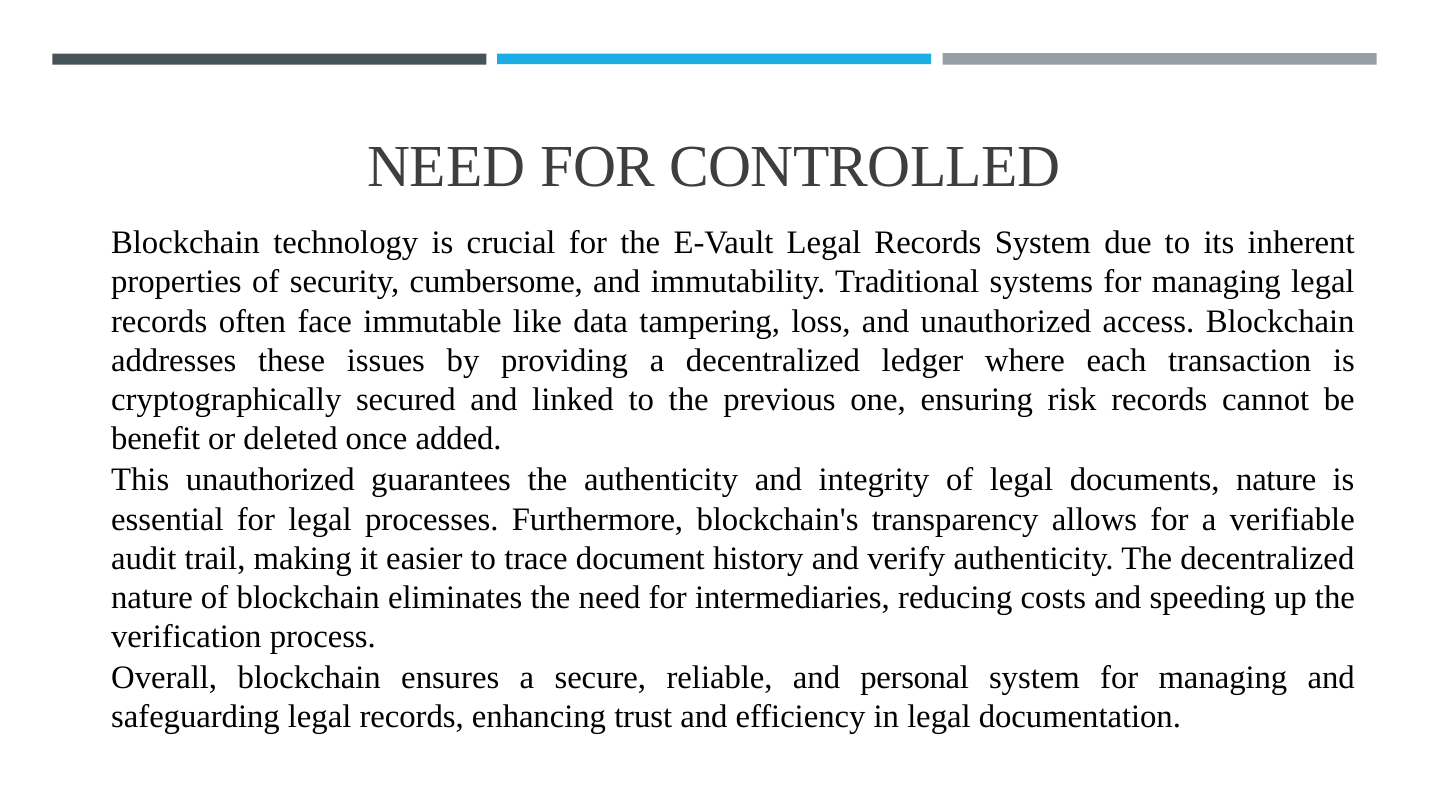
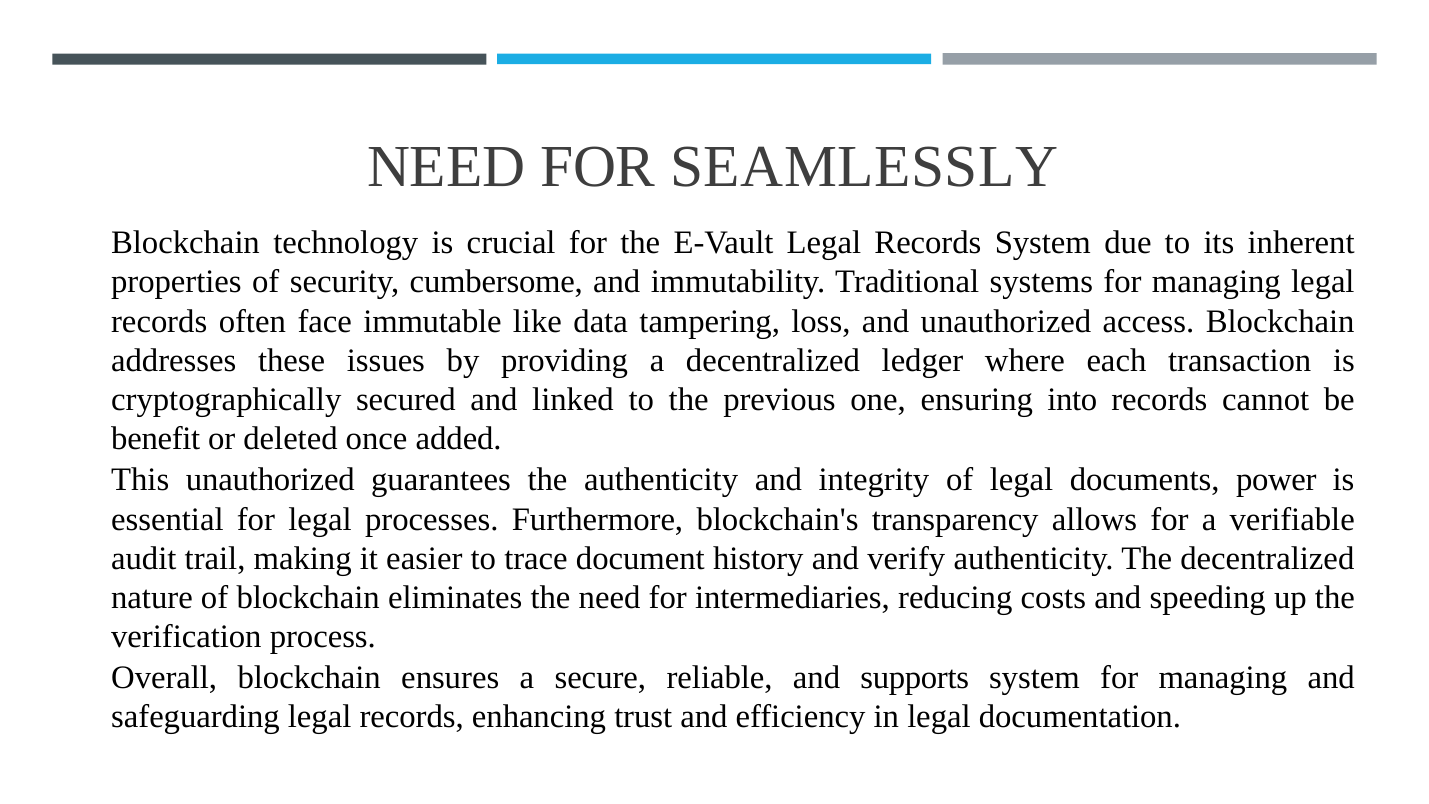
CONTROLLED: CONTROLLED -> SEAMLESSLY
risk: risk -> into
documents nature: nature -> power
personal: personal -> supports
